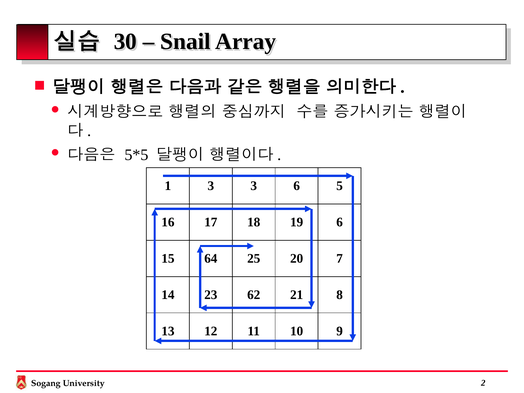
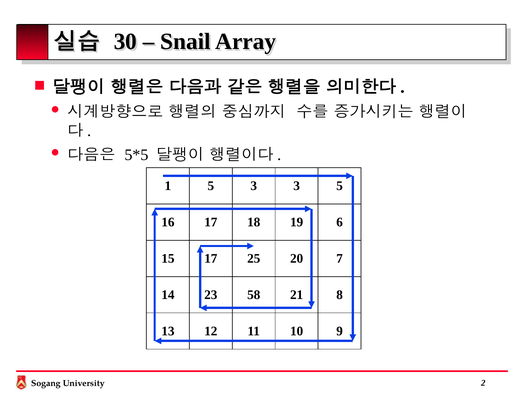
1 3: 3 -> 5
3 6: 6 -> 3
15 64: 64 -> 17
62: 62 -> 58
